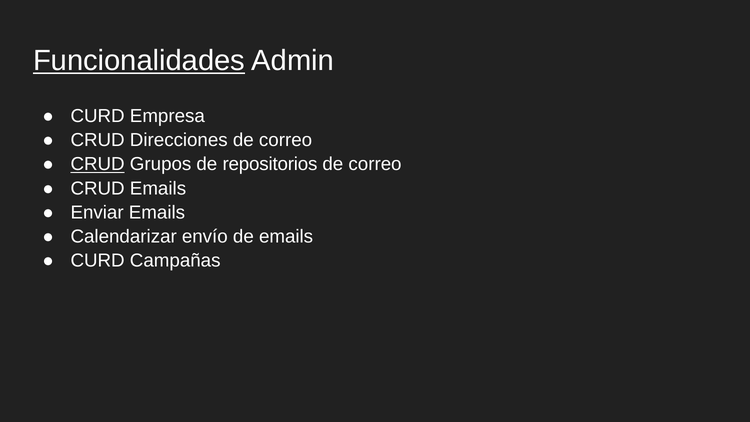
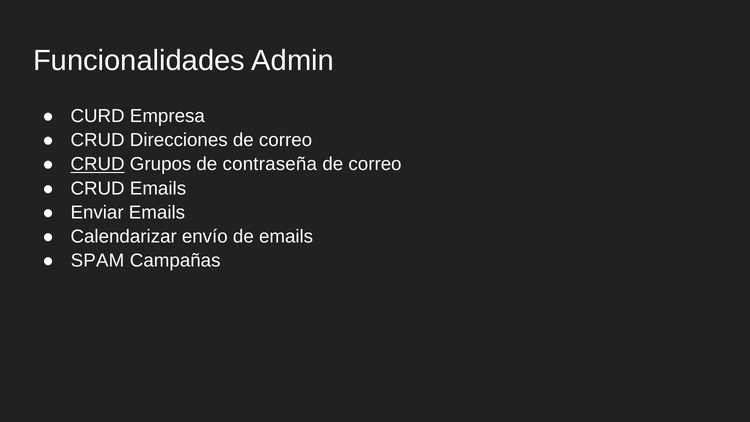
Funcionalidades underline: present -> none
repositorios: repositorios -> contraseña
CURD at (98, 261): CURD -> SPAM
